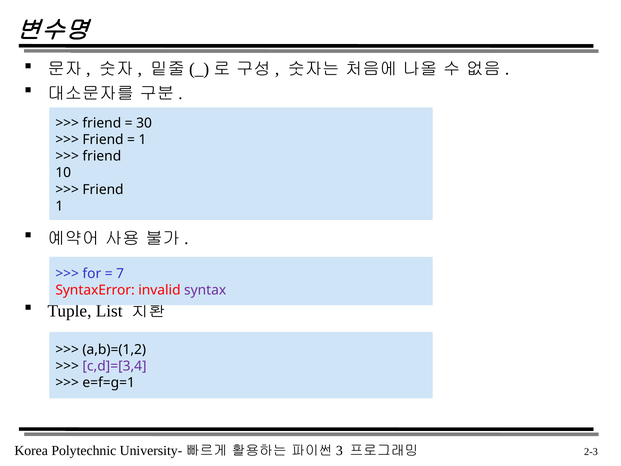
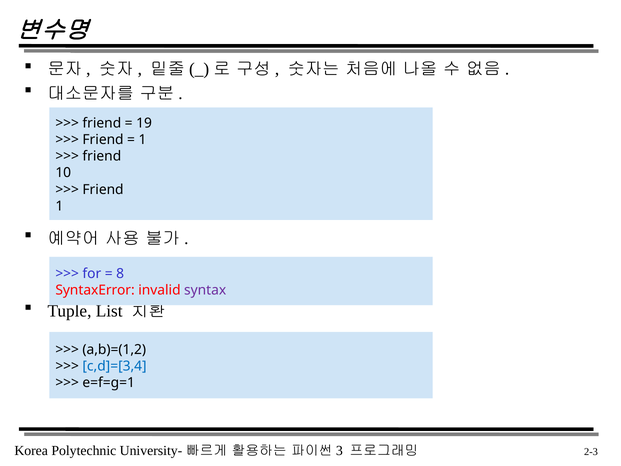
30: 30 -> 19
7: 7 -> 8
c,d]=[3,4 colour: purple -> blue
